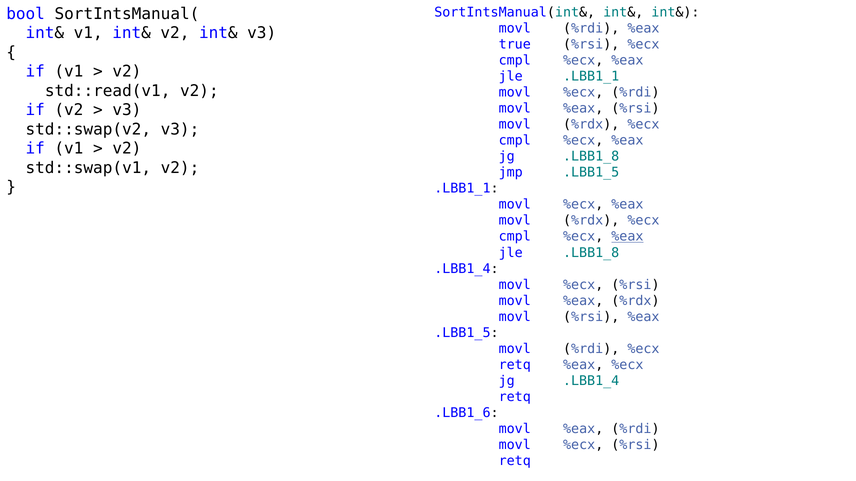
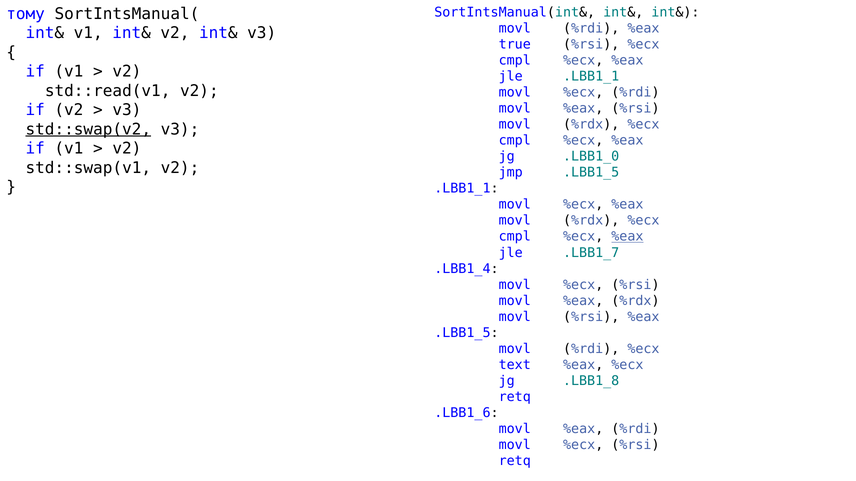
bool: bool -> тому
std::swap(v2 underline: none -> present
jg .LBB1_8: .LBB1_8 -> .LBB1_0
jle .LBB1_8: .LBB1_8 -> .LBB1_7
retq at (515, 365): retq -> text
jg .LBB1_4: .LBB1_4 -> .LBB1_8
